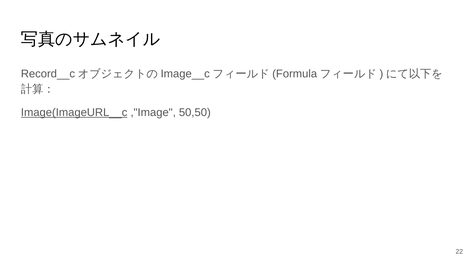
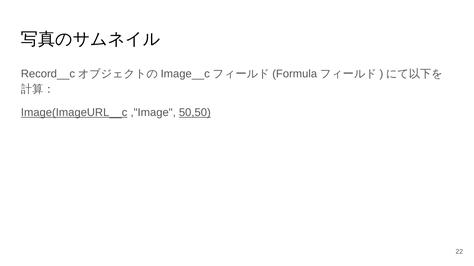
50,50 underline: none -> present
